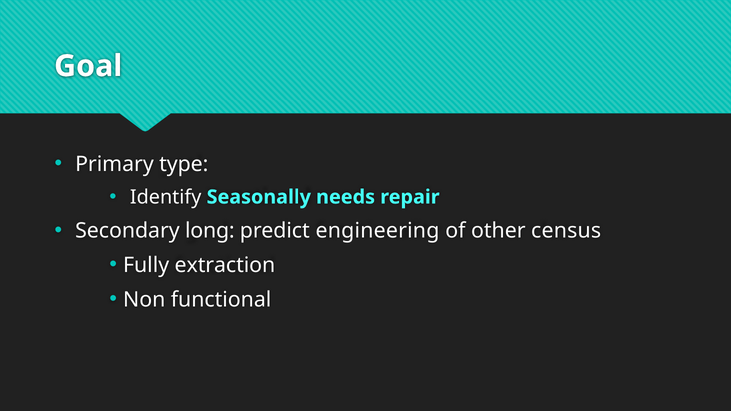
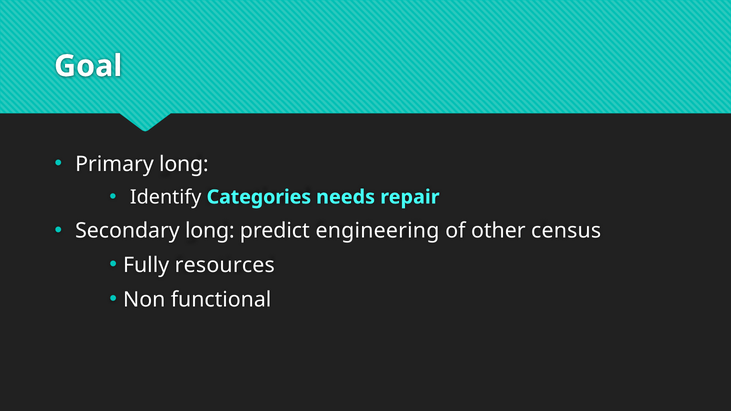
Primary type: type -> long
Seasonally: Seasonally -> Categories
extraction: extraction -> resources
